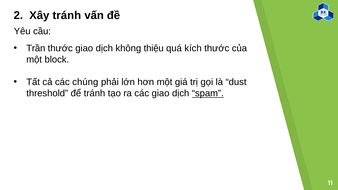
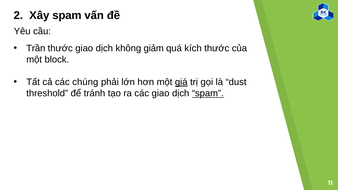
Xây tránh: tránh -> spam
thiệu: thiệu -> giảm
giá underline: none -> present
